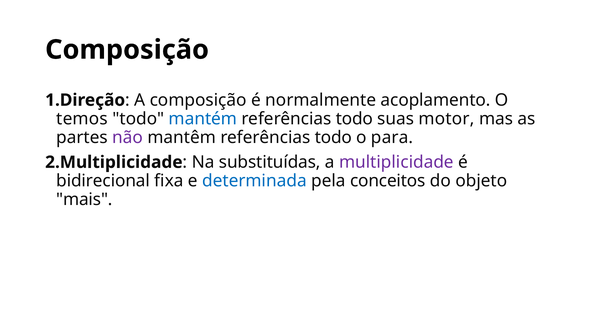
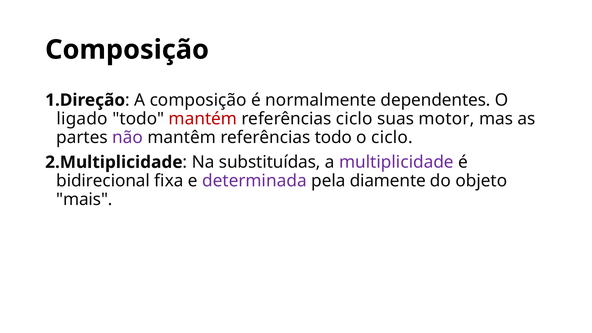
acoplamento: acoplamento -> dependentes
temos: temos -> ligado
mantém colour: blue -> red
todo at (354, 119): todo -> ciclo
o para: para -> ciclo
determinada colour: blue -> purple
conceitos: conceitos -> diamente
